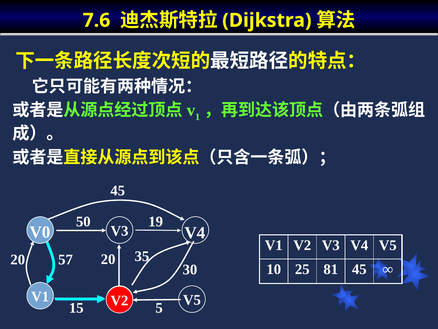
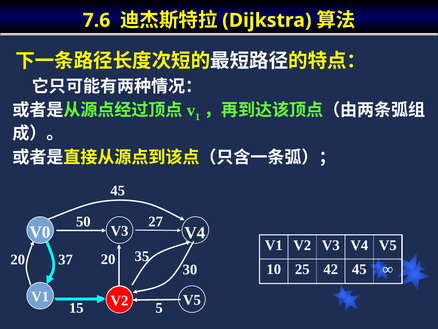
19: 19 -> 27
57: 57 -> 37
81: 81 -> 42
